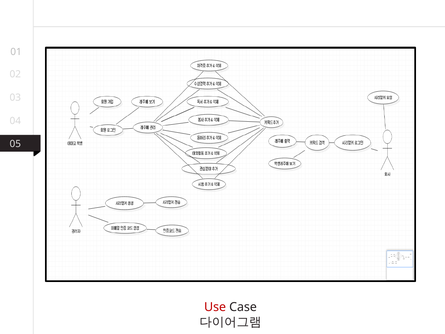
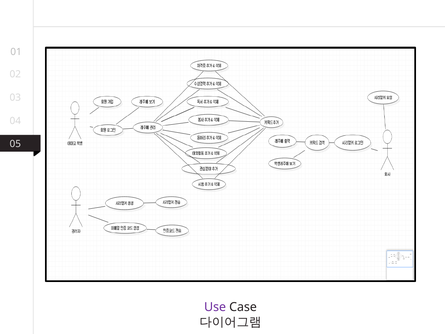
Use colour: red -> purple
